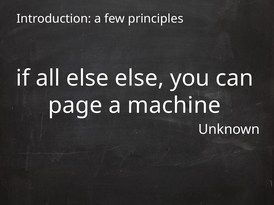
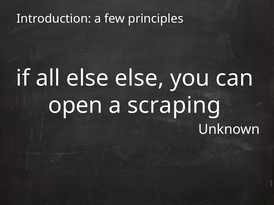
page: page -> open
machine: machine -> scraping
